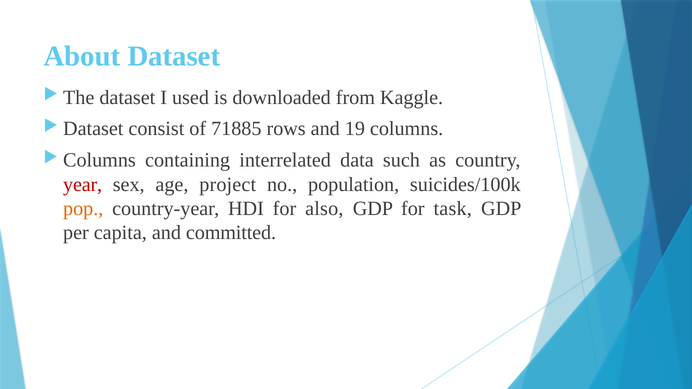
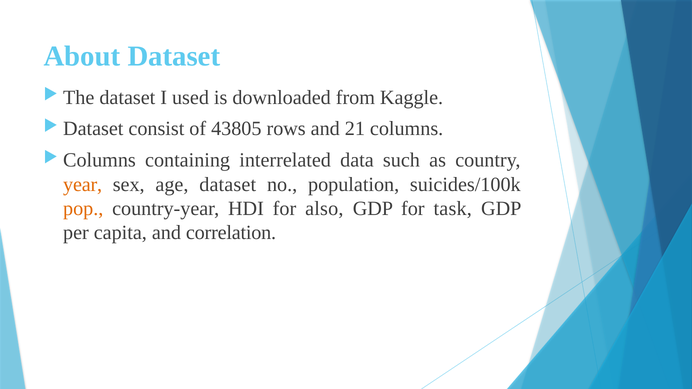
71885: 71885 -> 43805
19: 19 -> 21
year colour: red -> orange
age project: project -> dataset
committed: committed -> correlation
